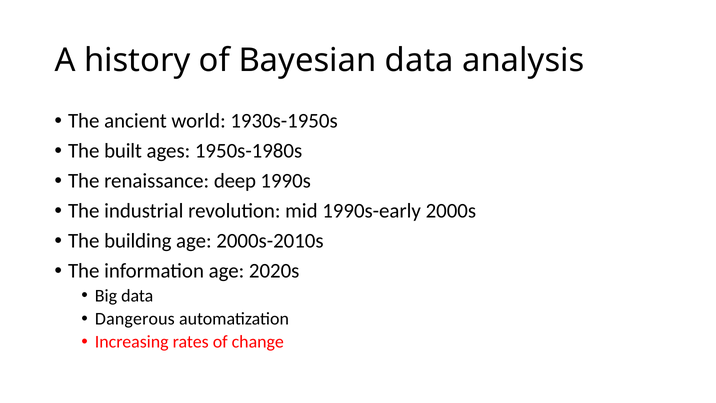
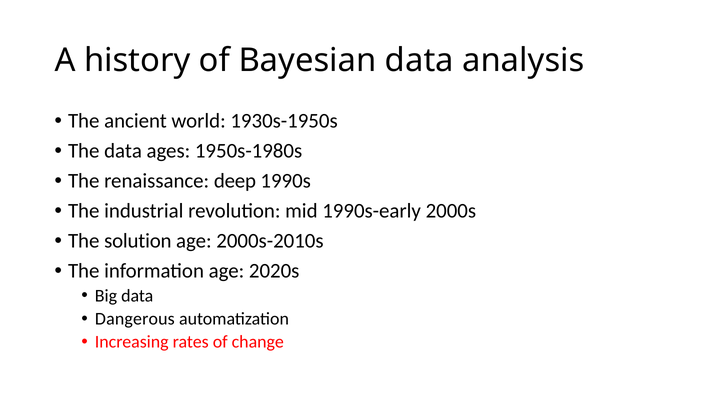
The built: built -> data
building: building -> solution
